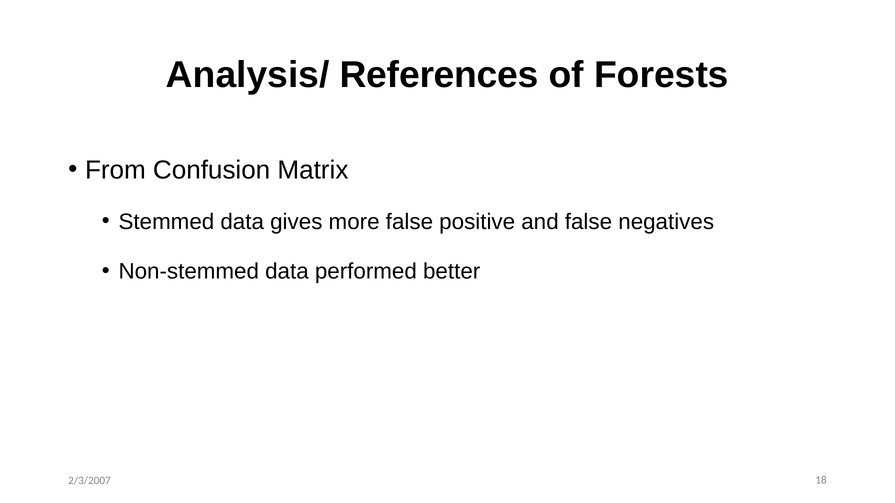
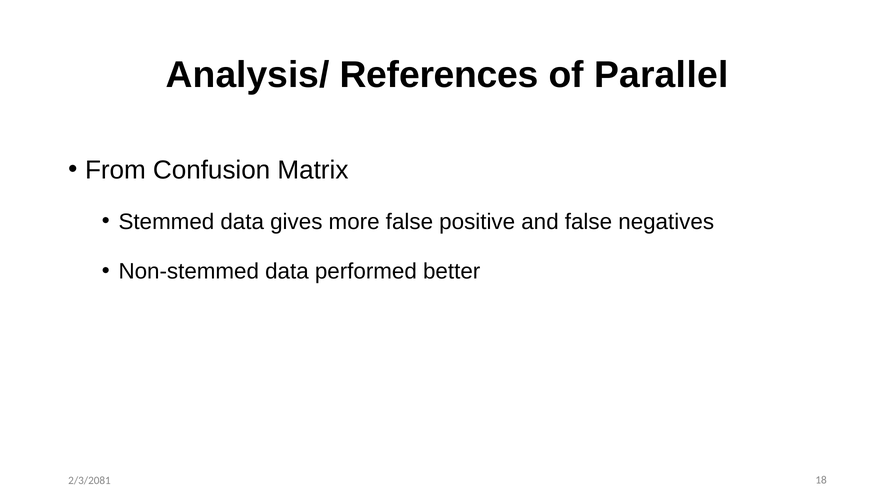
Forests: Forests -> Parallel
2/3/2007: 2/3/2007 -> 2/3/2081
